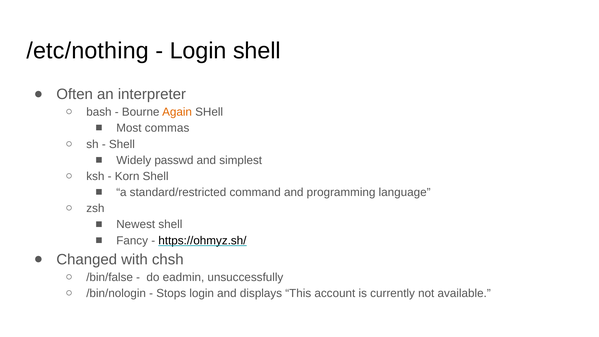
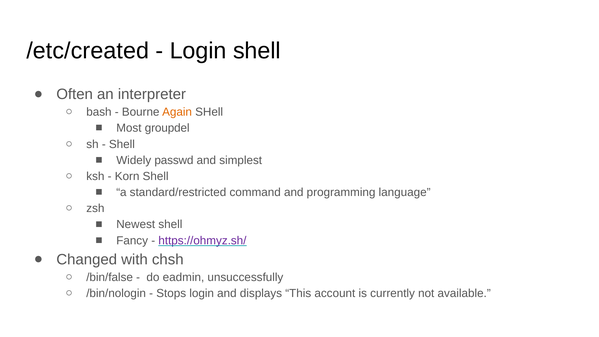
/etc/nothing: /etc/nothing -> /etc/created
commas: commas -> groupdel
https://ohmyz.sh/ colour: black -> purple
